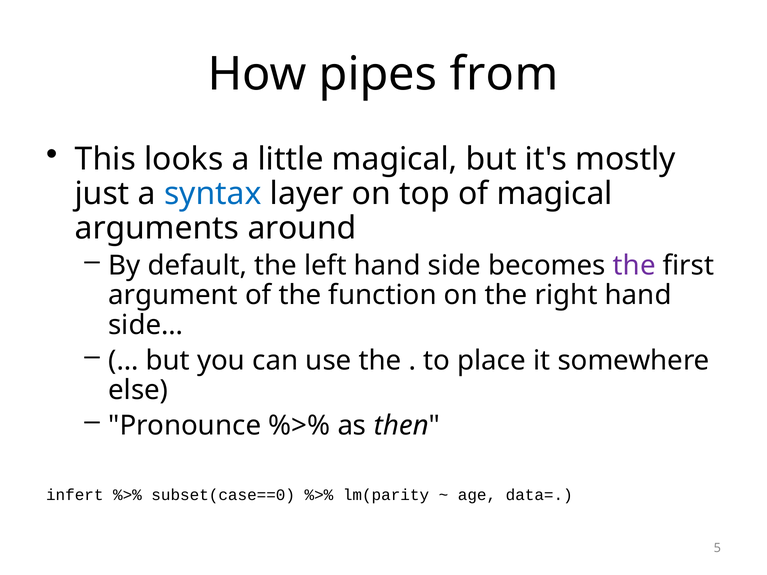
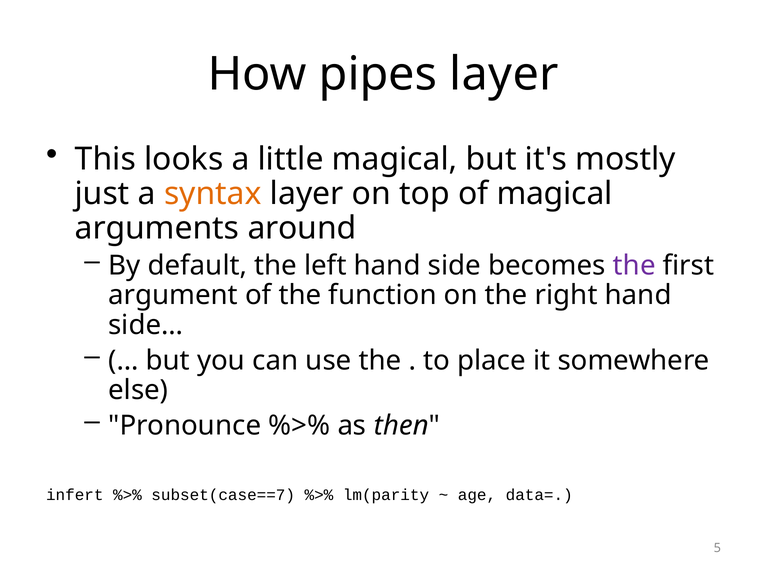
pipes from: from -> layer
syntax colour: blue -> orange
subset(case==0: subset(case==0 -> subset(case==7
